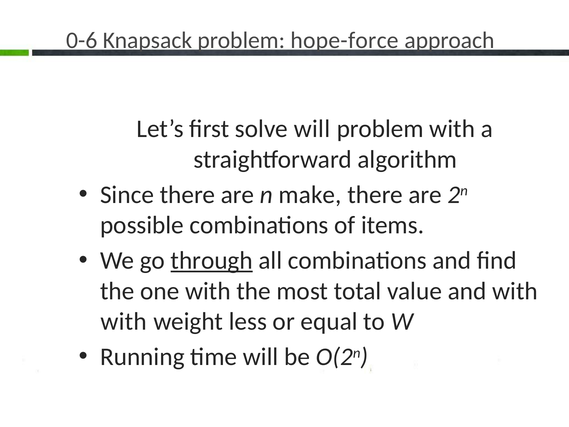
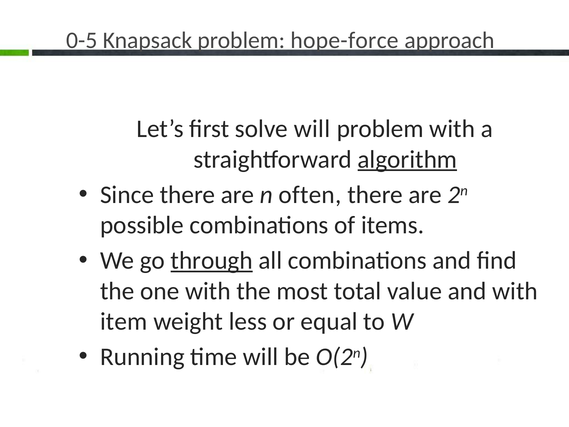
0-6: 0-6 -> 0-5
algorithm underline: none -> present
make: make -> often
with at (124, 321): with -> item
